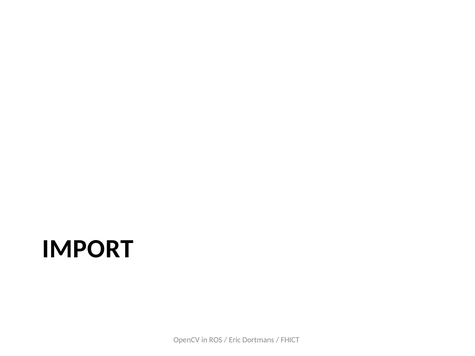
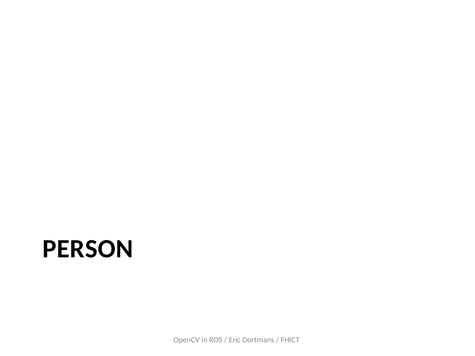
IMPORT: IMPORT -> PERSON
